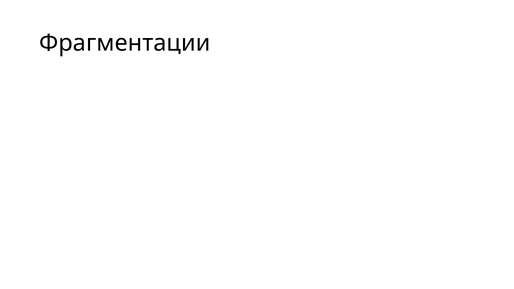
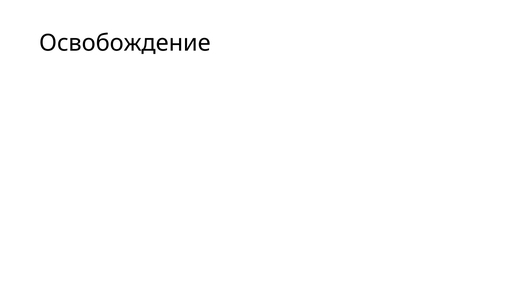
Фрагментации: Фрагментации -> Освобождение
